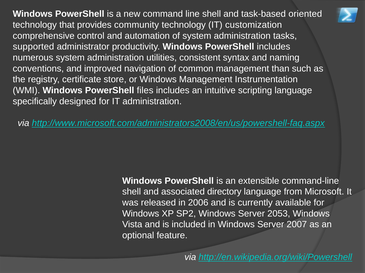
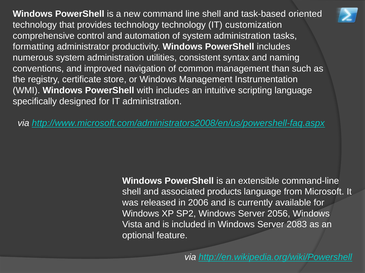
provides community: community -> technology
supported: supported -> formatting
files: files -> with
directory: directory -> products
2053: 2053 -> 2056
2007: 2007 -> 2083
